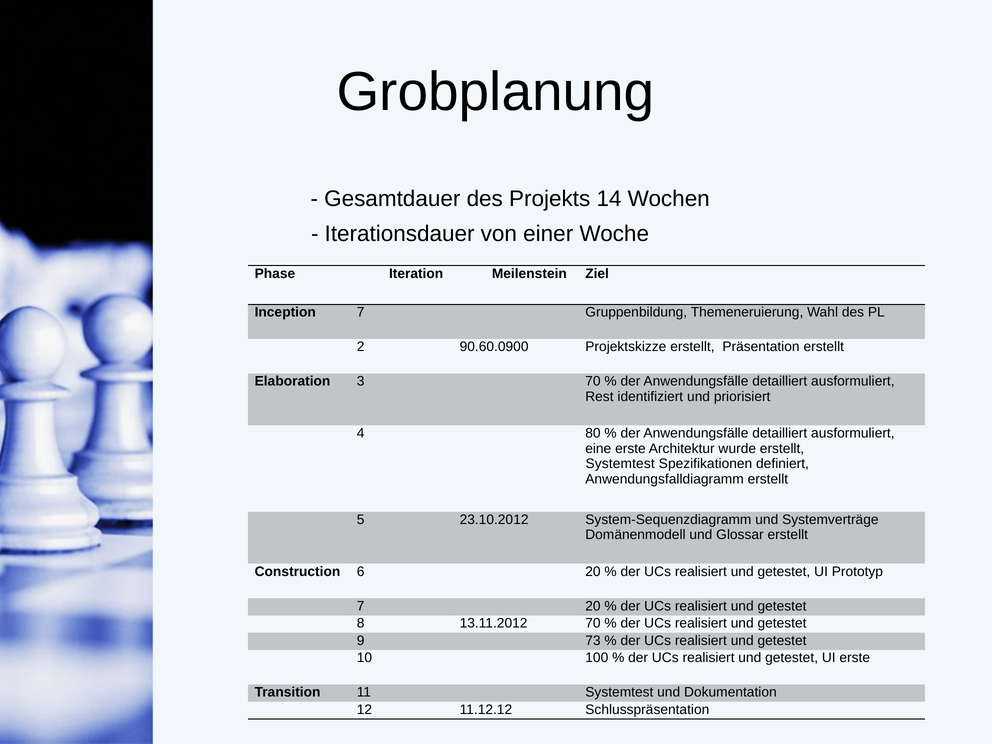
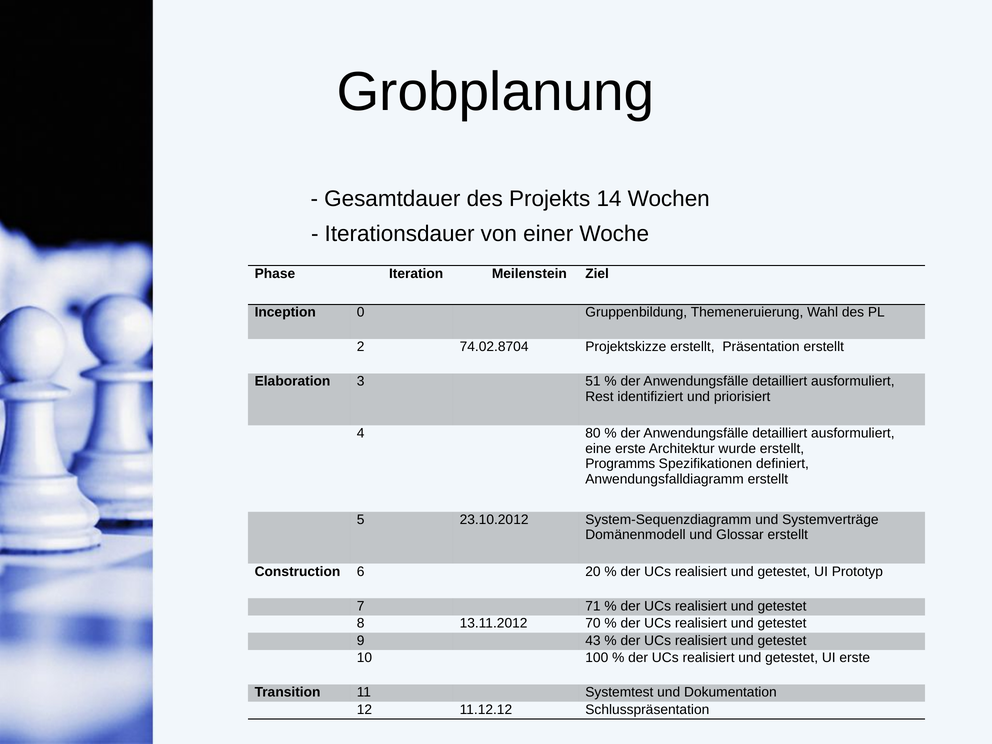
Inception 7: 7 -> 0
90.60.0900: 90.60.0900 -> 74.02.8704
3 70: 70 -> 51
Systemtest at (620, 464): Systemtest -> Programms
7 20: 20 -> 71
73: 73 -> 43
